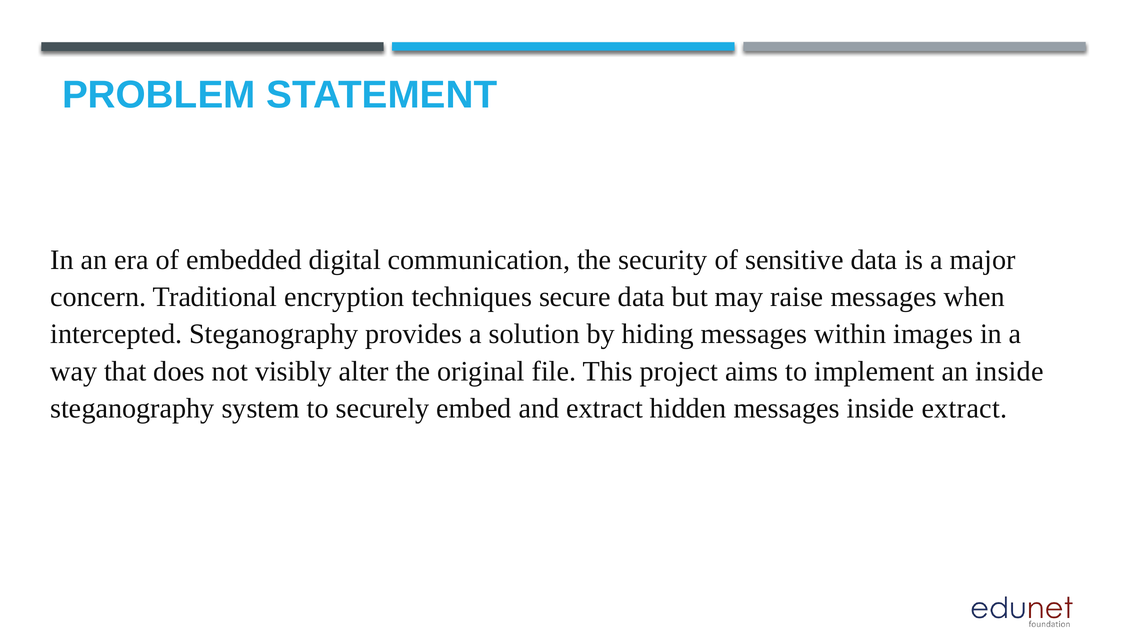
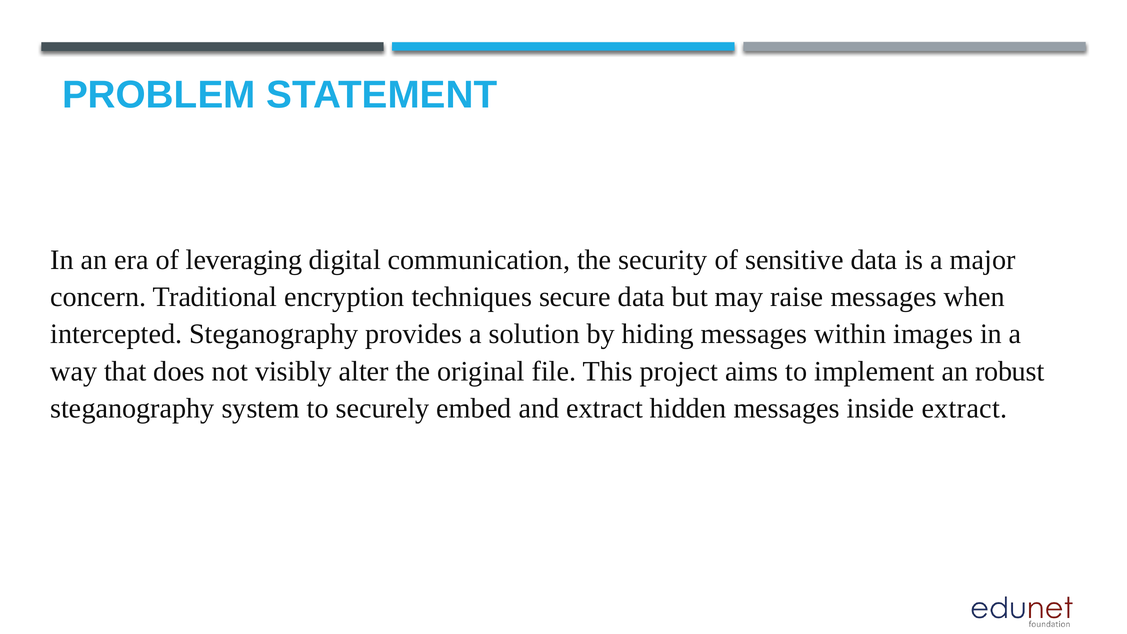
embedded: embedded -> leveraging
an inside: inside -> robust
